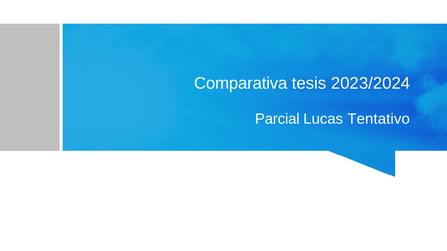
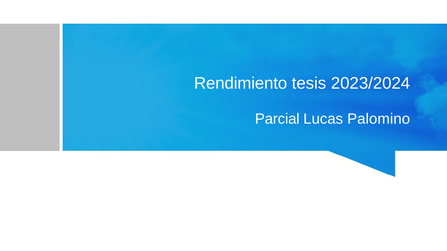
Comparativa: Comparativa -> Rendimiento
Tentativo: Tentativo -> Palomino
